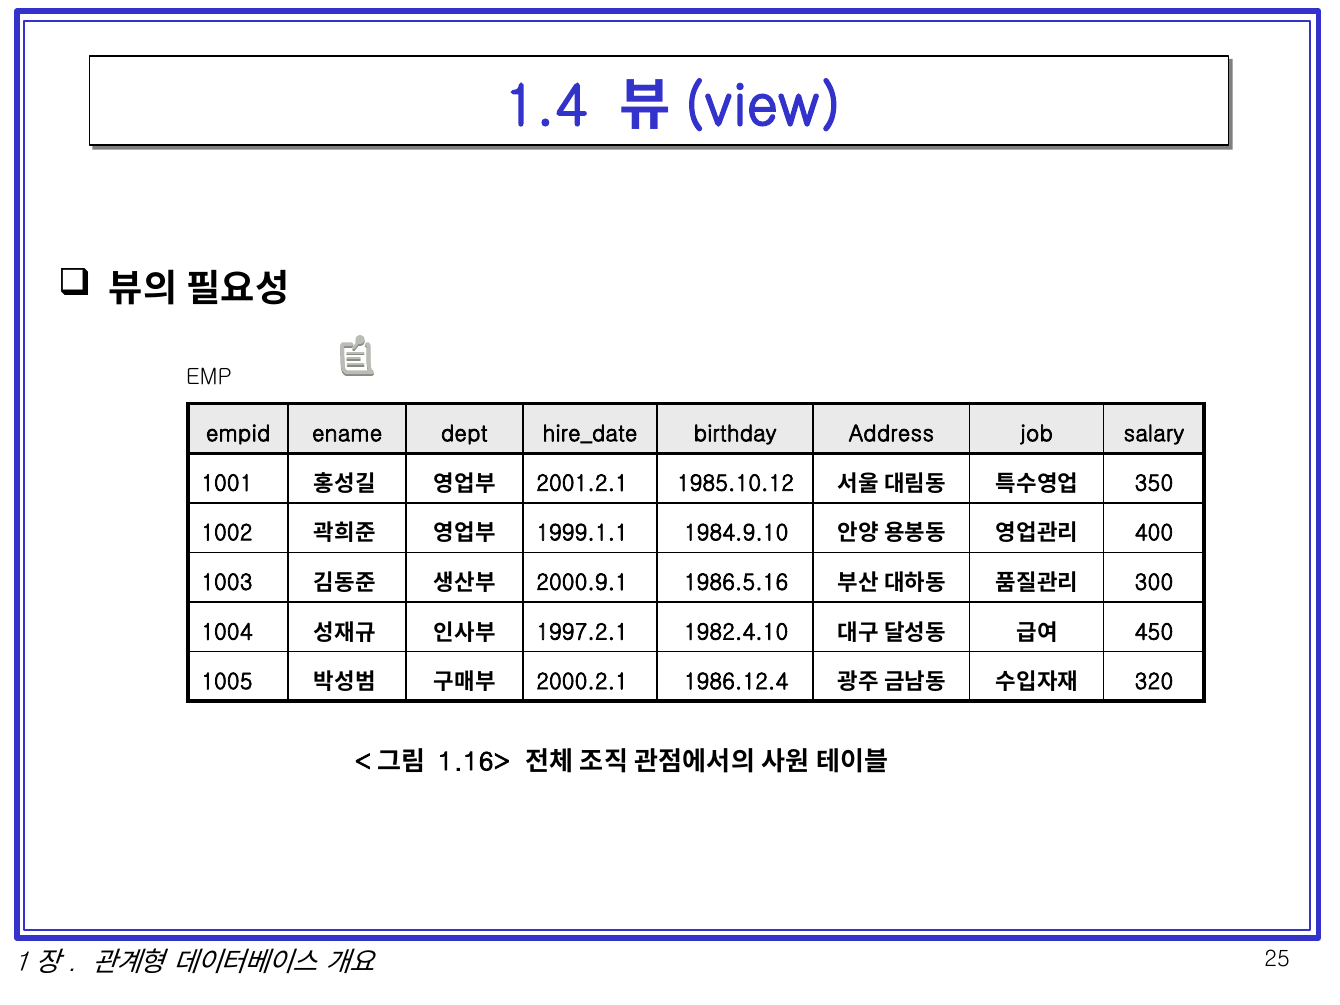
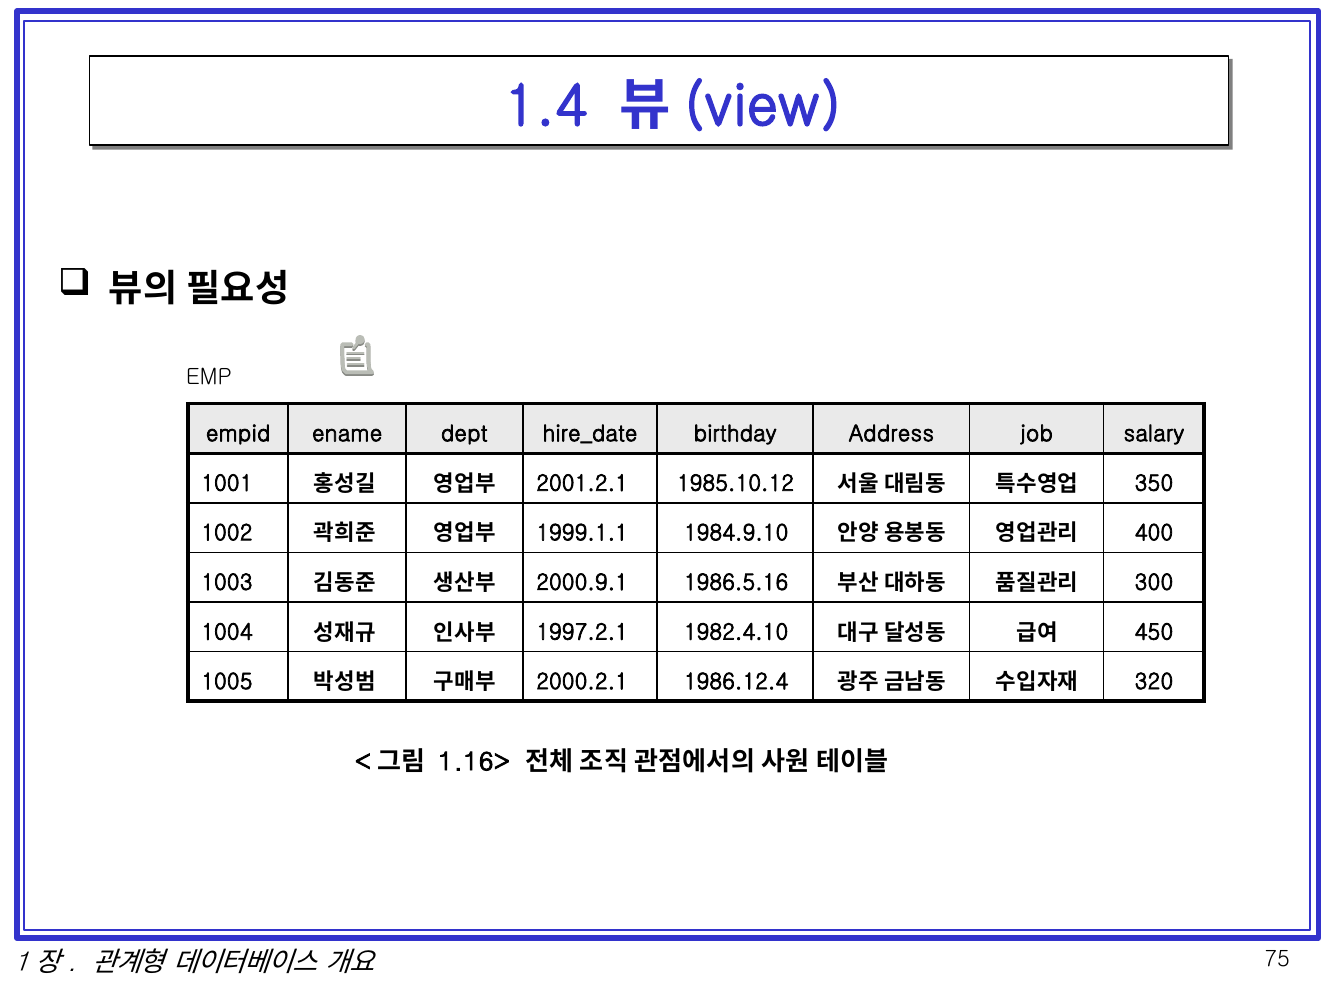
25: 25 -> 75
